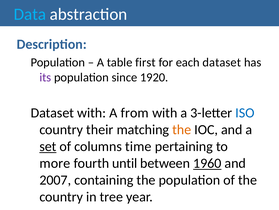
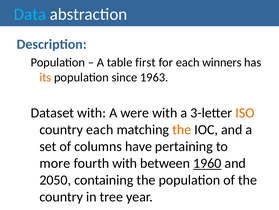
each dataset: dataset -> winners
its colour: purple -> orange
1920: 1920 -> 1963
from: from -> were
ISO colour: blue -> orange
country their: their -> each
set underline: present -> none
time: time -> have
fourth until: until -> with
2007: 2007 -> 2050
